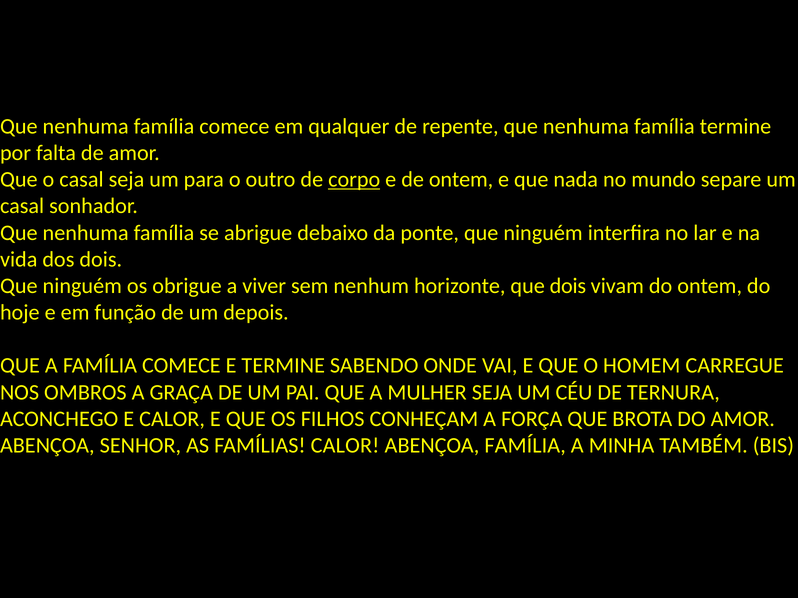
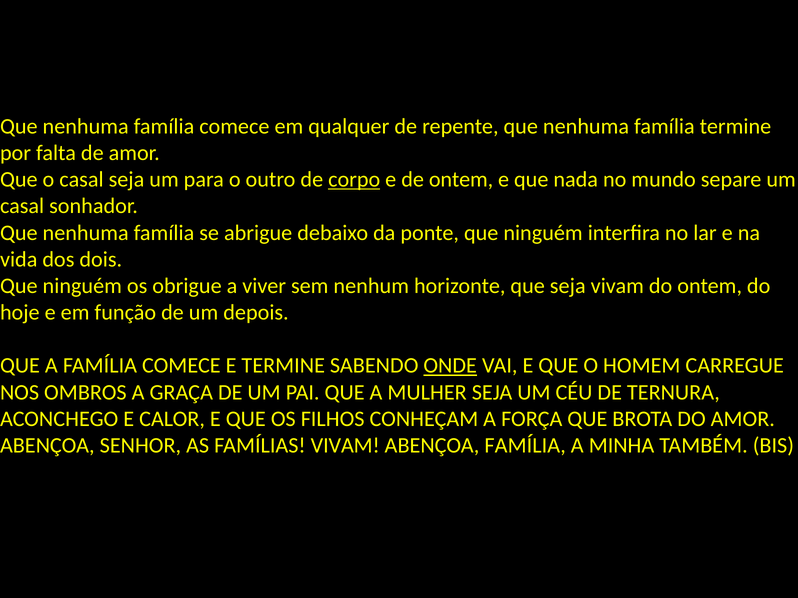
que dois: dois -> seja
ONDE underline: none -> present
FAMÍLIAS CALOR: CALOR -> VIVAM
